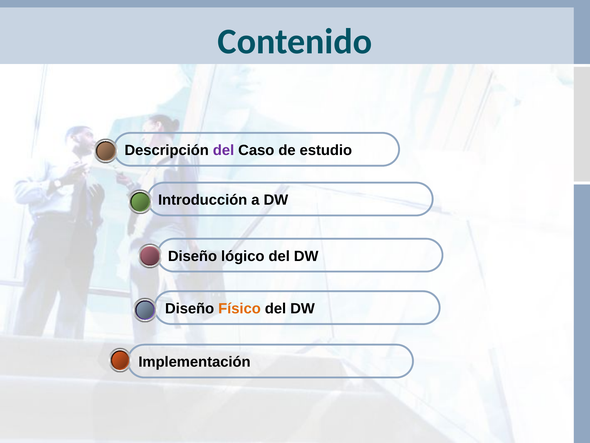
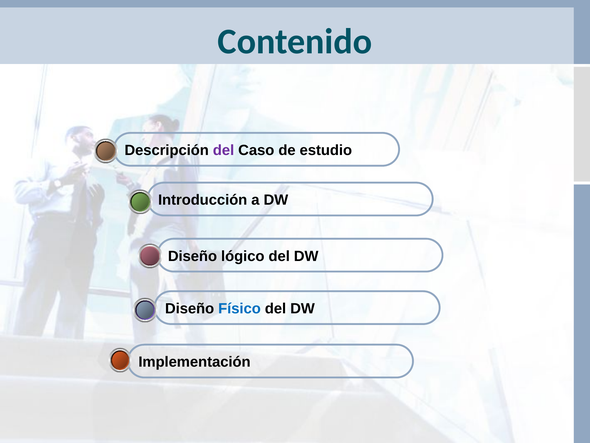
Físico colour: orange -> blue
